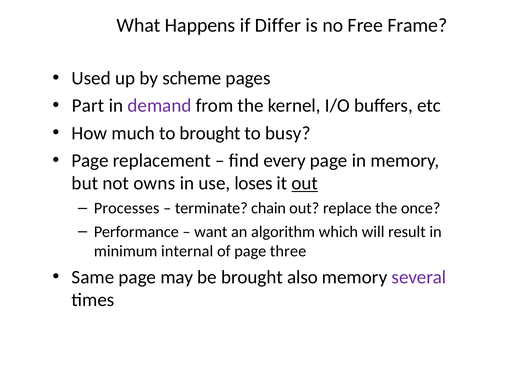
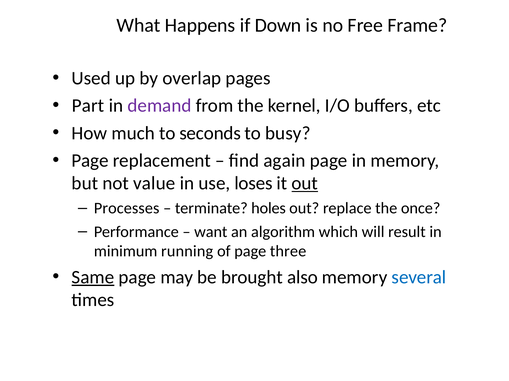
Differ: Differ -> Down
scheme: scheme -> overlap
to brought: brought -> seconds
every: every -> again
owns: owns -> value
chain: chain -> holes
internal: internal -> running
Same underline: none -> present
several colour: purple -> blue
